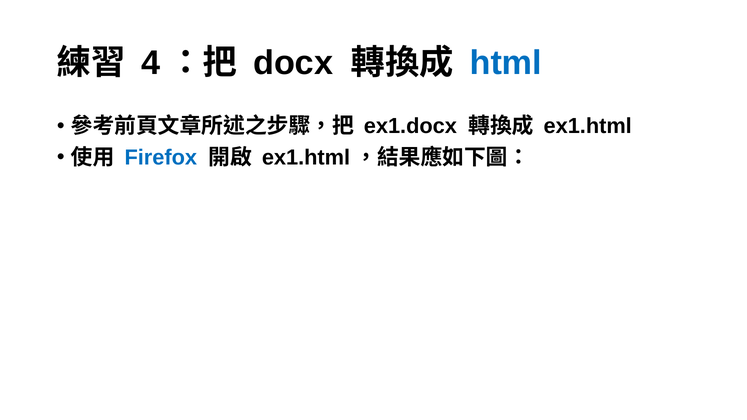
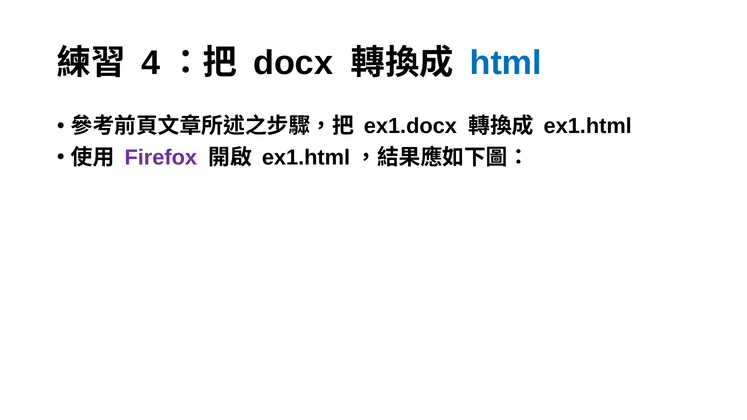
Firefox colour: blue -> purple
